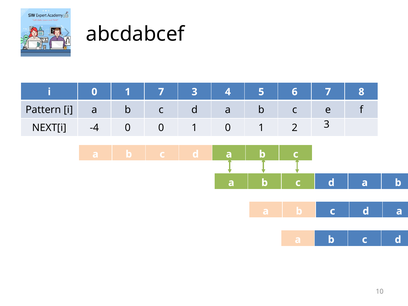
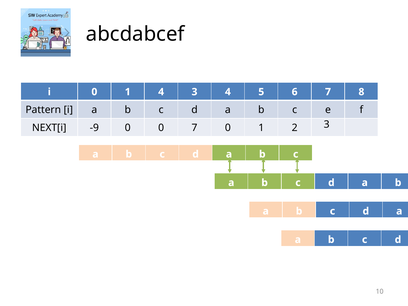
1 7: 7 -> 4
-4: -4 -> -9
0 0 1: 1 -> 7
